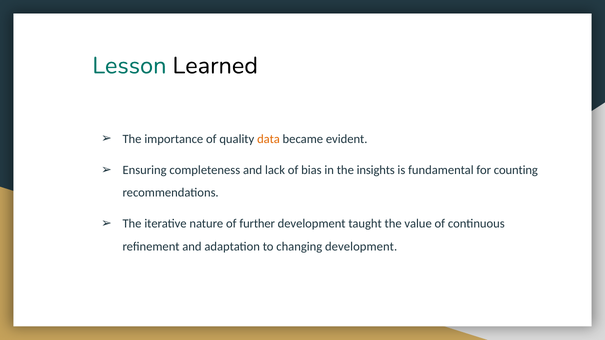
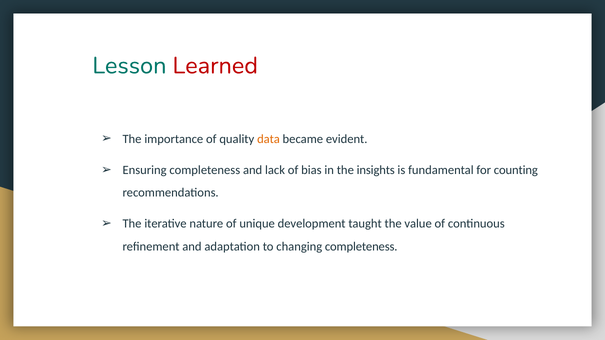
Learned colour: black -> red
further: further -> unique
changing development: development -> completeness
